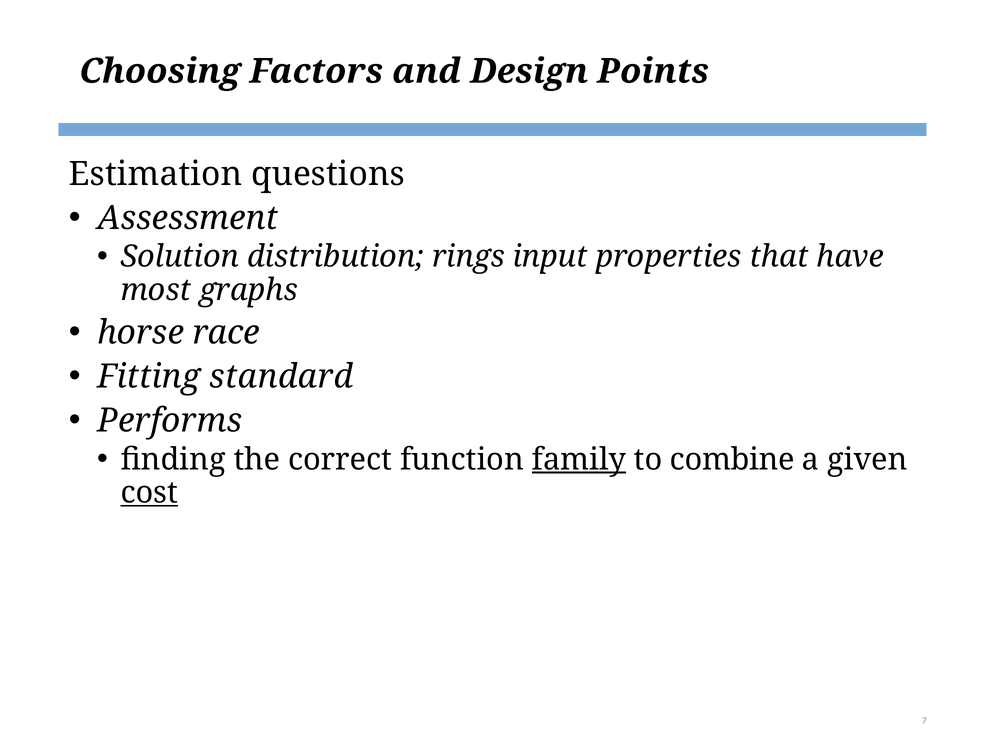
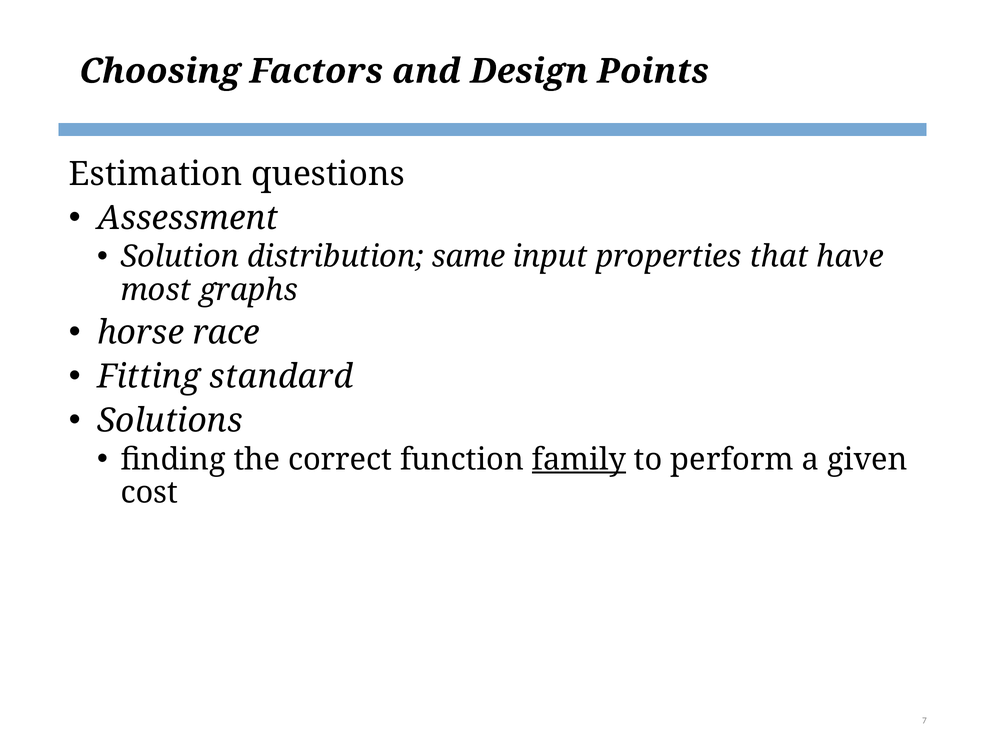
rings: rings -> same
Performs: Performs -> Solutions
combine: combine -> perform
cost underline: present -> none
